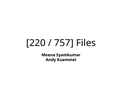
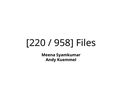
757: 757 -> 958
